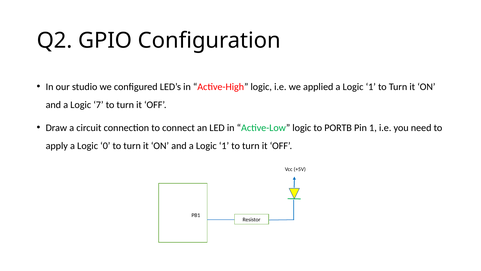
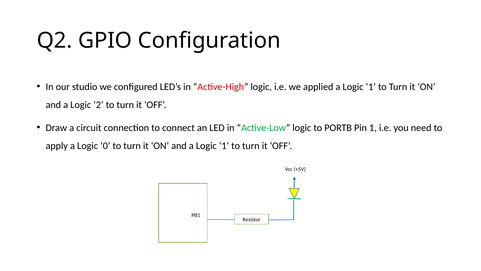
7: 7 -> 2
